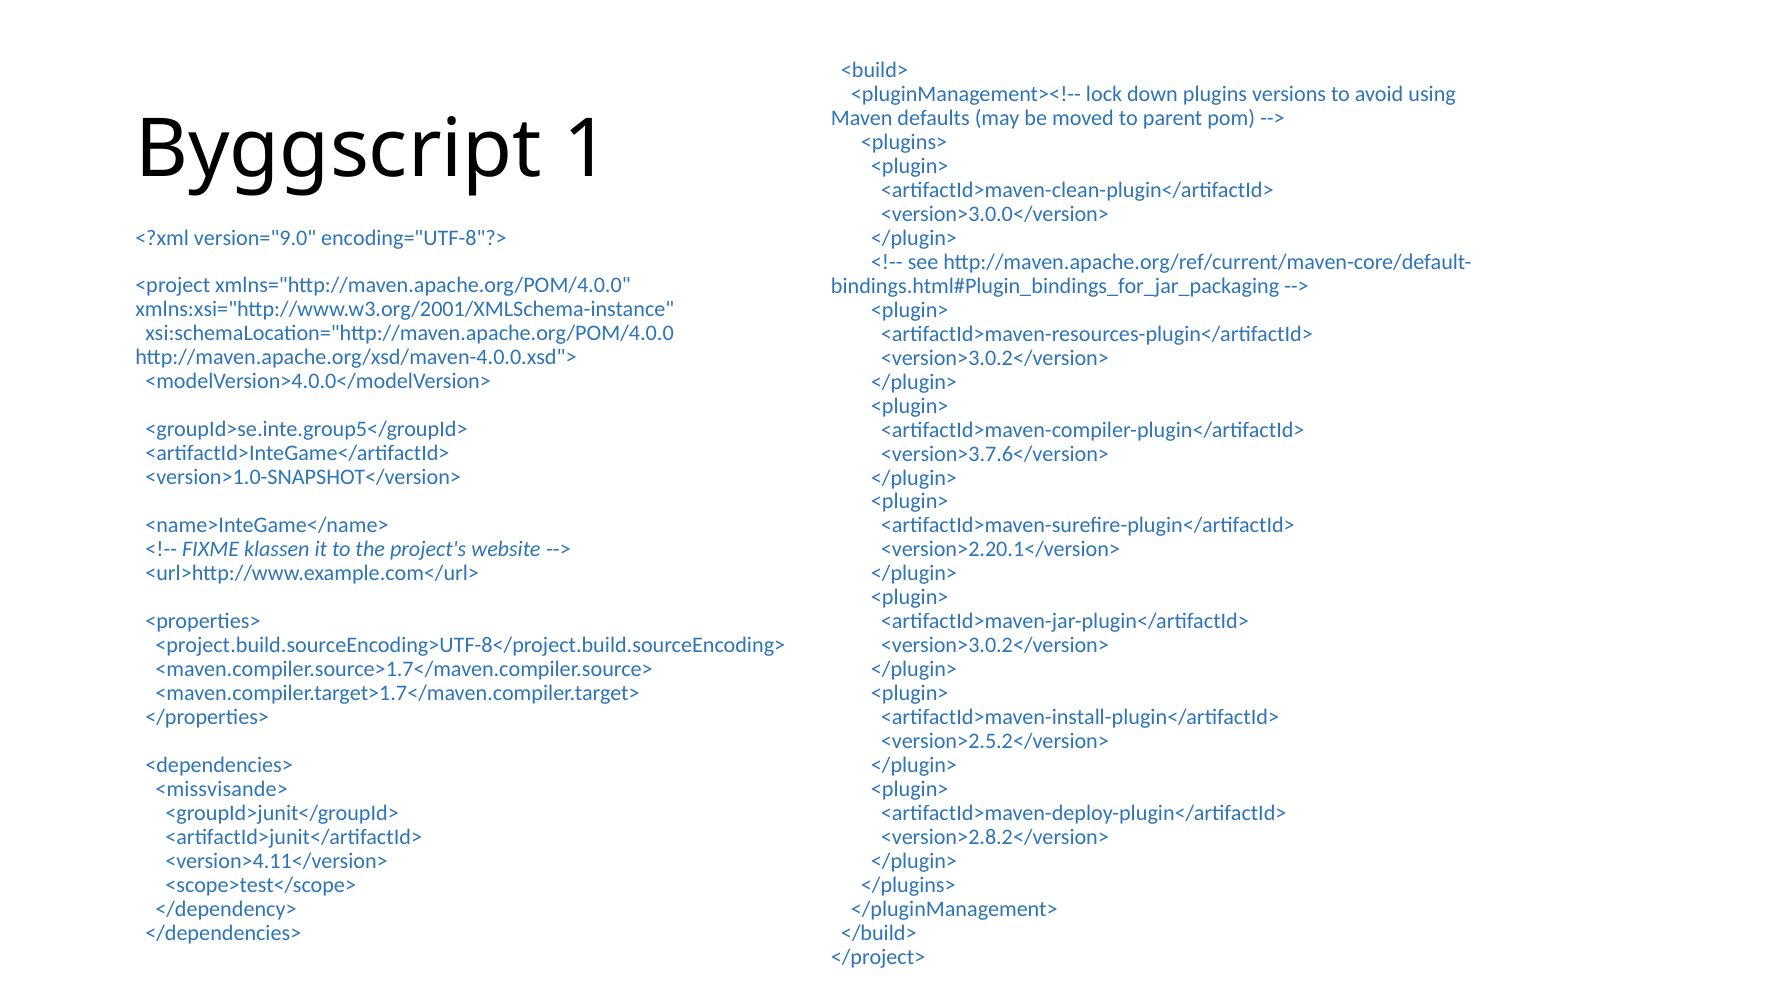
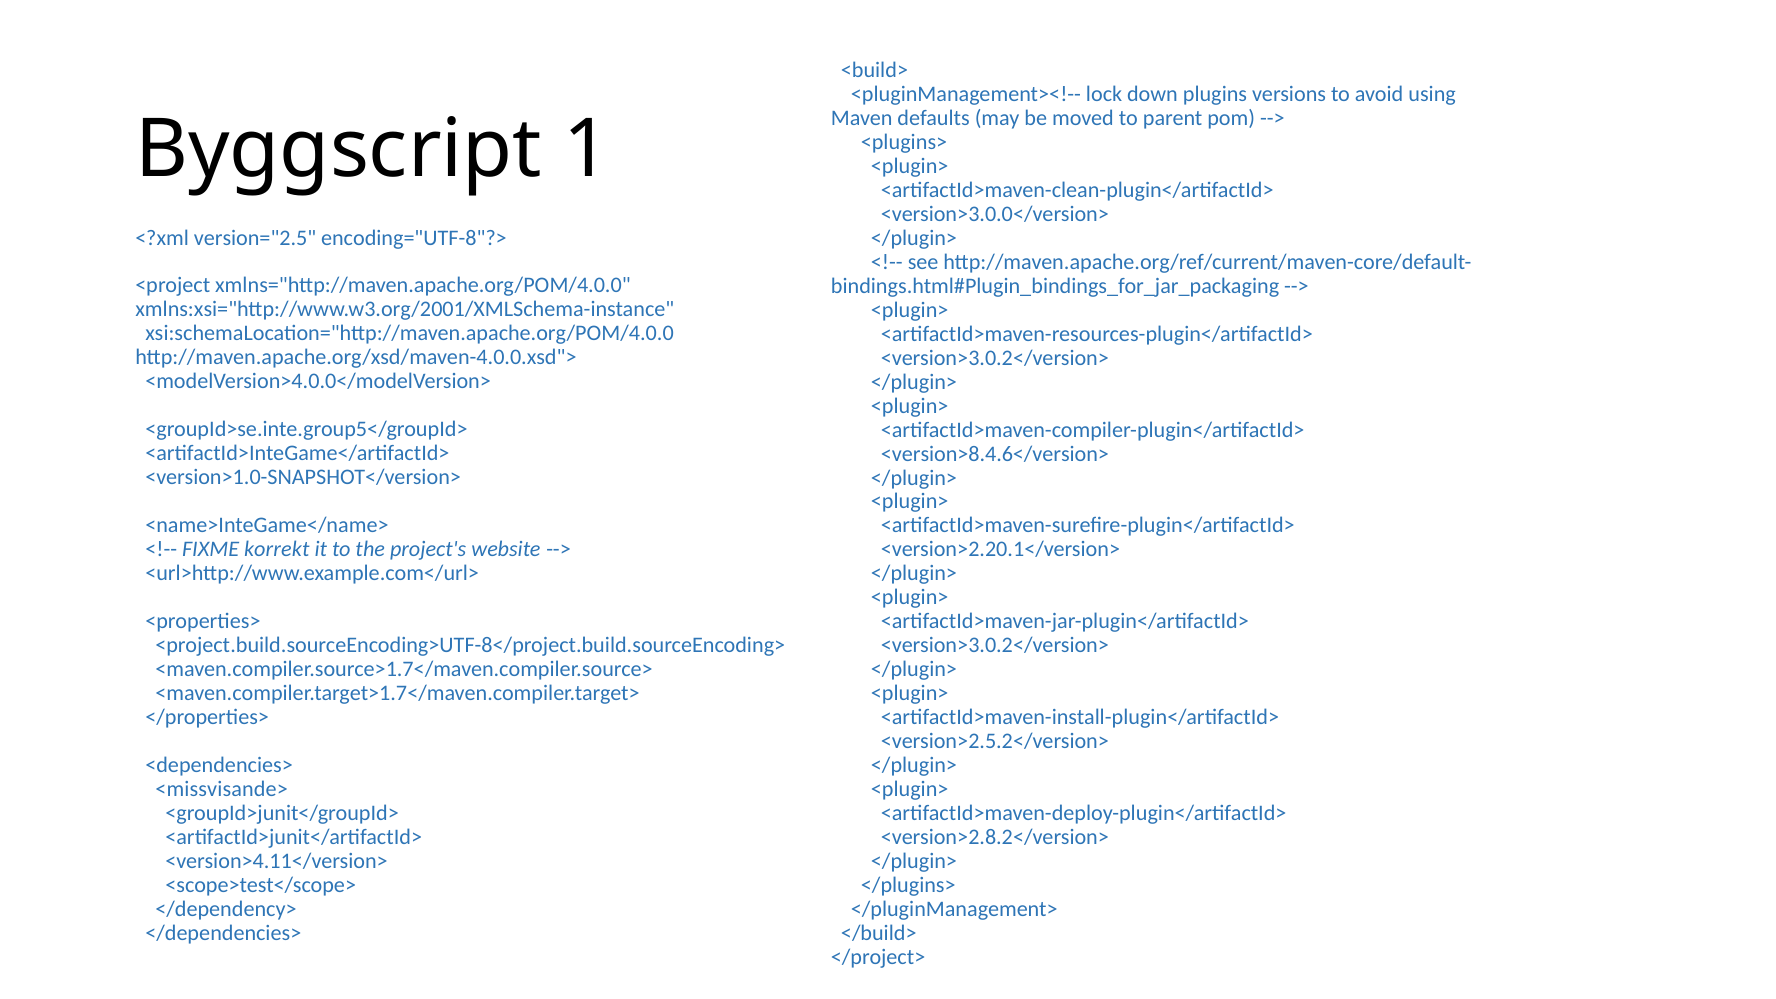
version="9.0: version="9.0 -> version="2.5
<version>3.7.6</version>: <version>3.7.6</version> -> <version>8.4.6</version>
klassen: klassen -> korrekt
